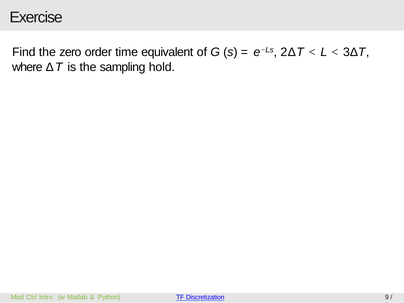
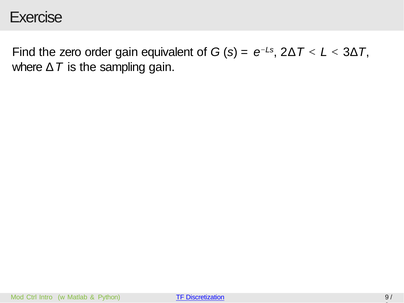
order time: time -> gain
sampling hold: hold -> gain
